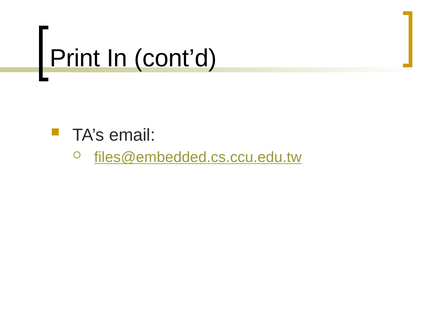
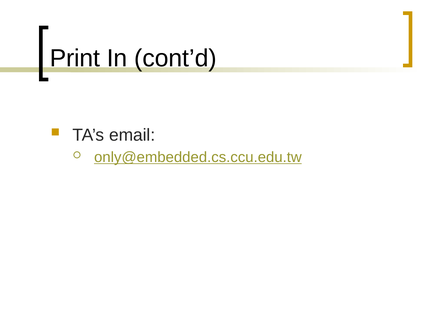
files@embedded.cs.ccu.edu.tw: files@embedded.cs.ccu.edu.tw -> only@embedded.cs.ccu.edu.tw
